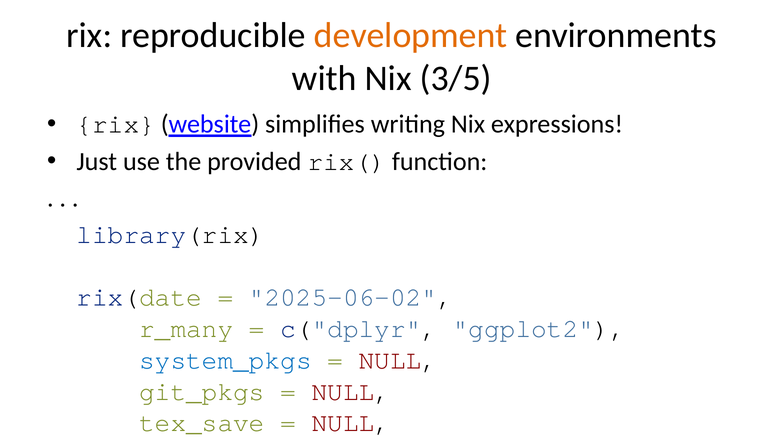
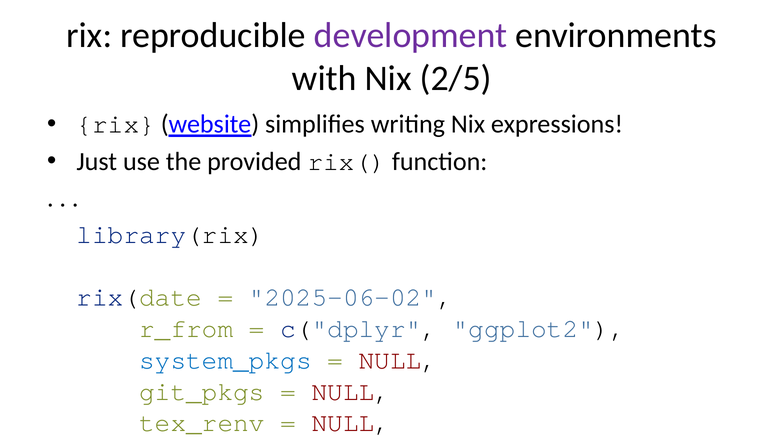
development colour: orange -> purple
3/5: 3/5 -> 2/5
r_many: r_many -> r_from
tex_save: tex_save -> tex_renv
